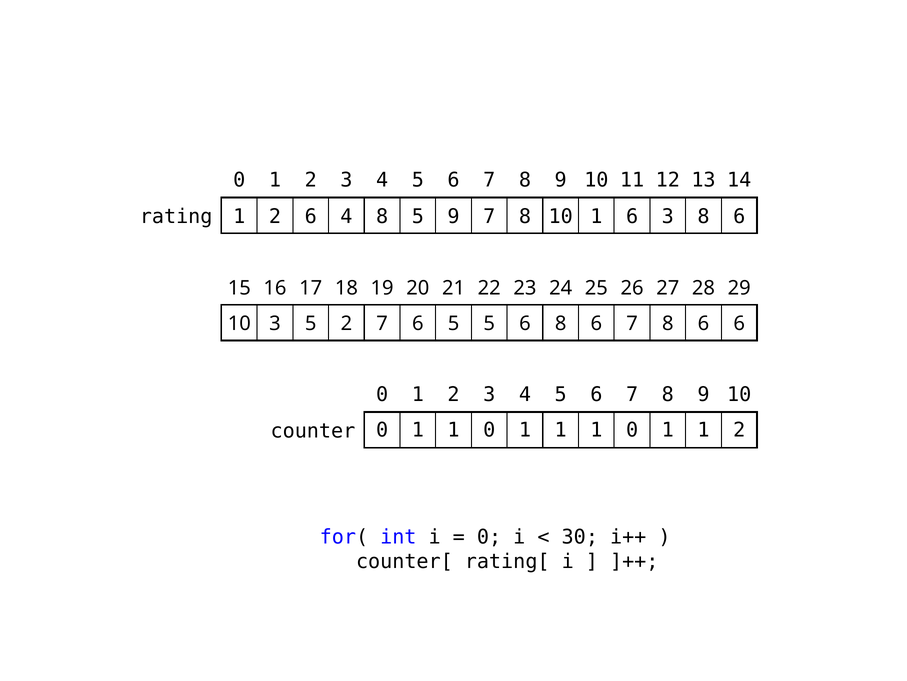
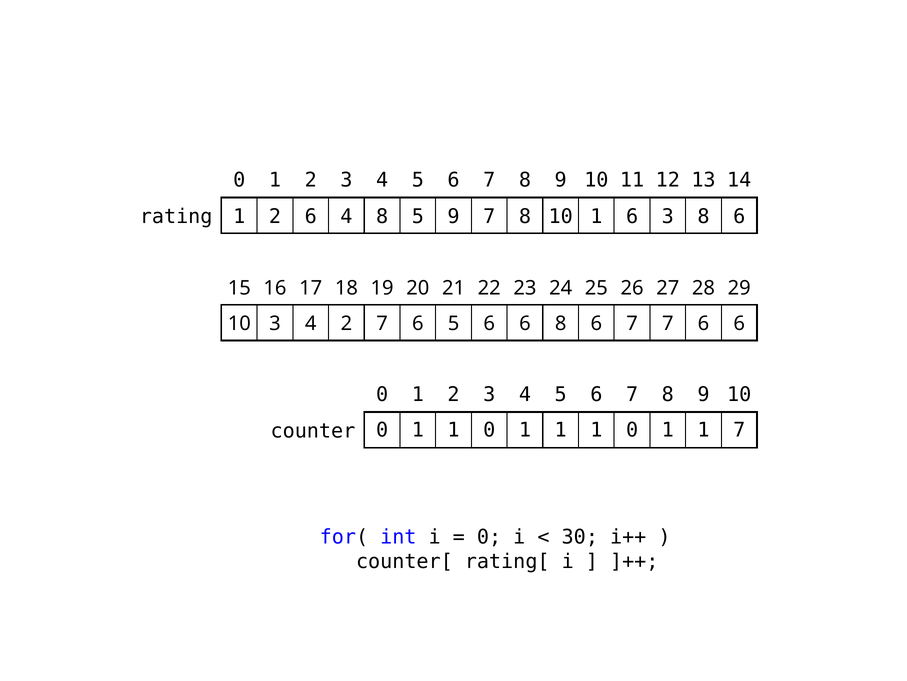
10 3 5: 5 -> 4
6 5 5: 5 -> 6
8 6 7 8: 8 -> 7
1 1 2: 2 -> 7
